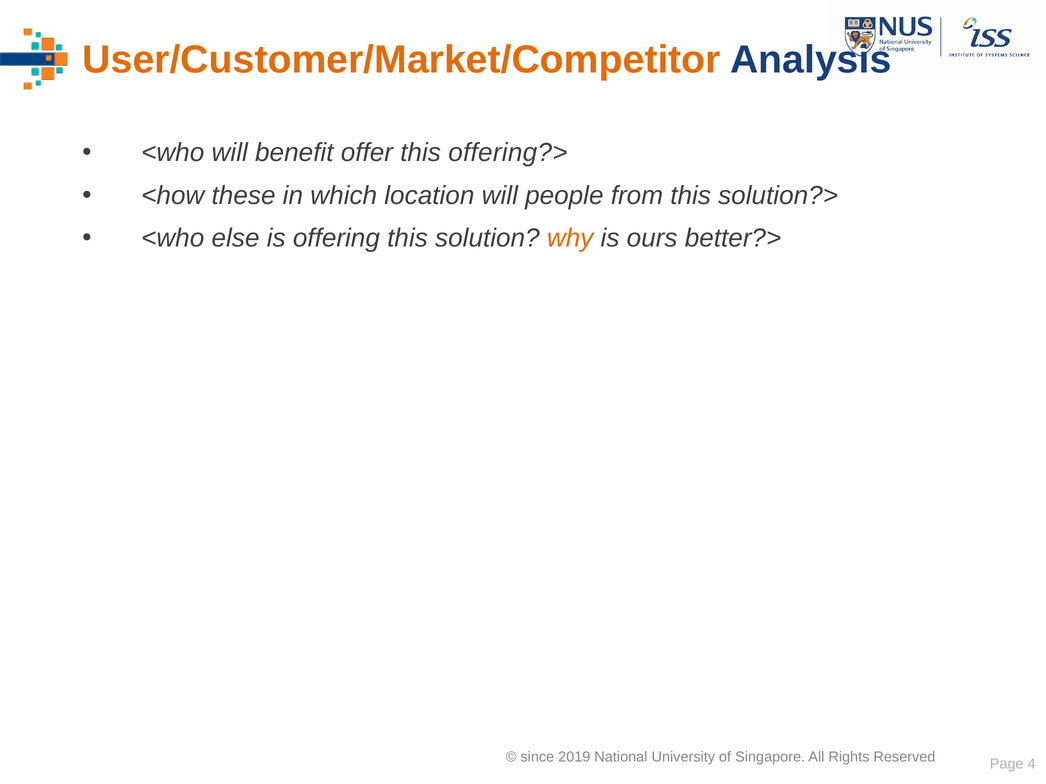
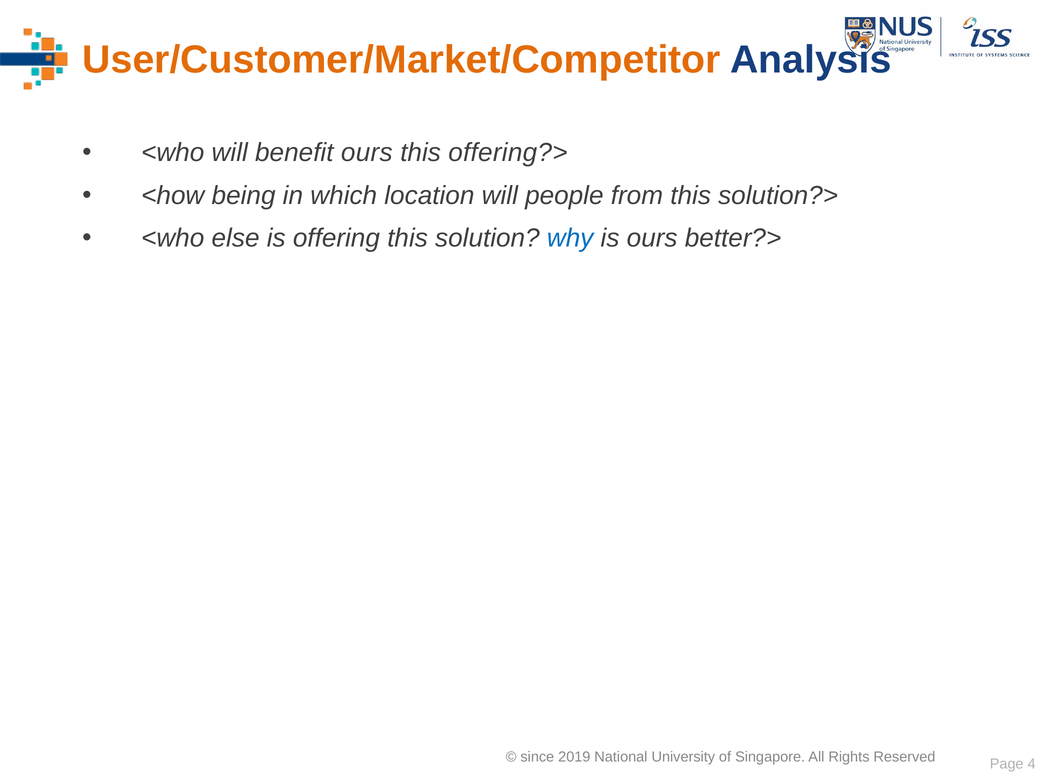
benefit offer: offer -> ours
these: these -> being
why colour: orange -> blue
